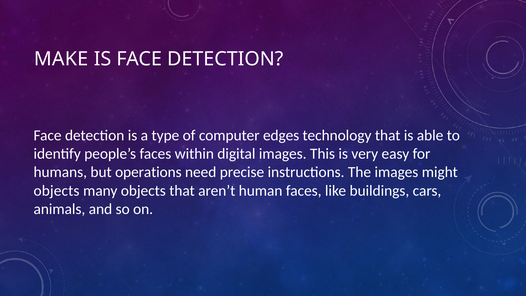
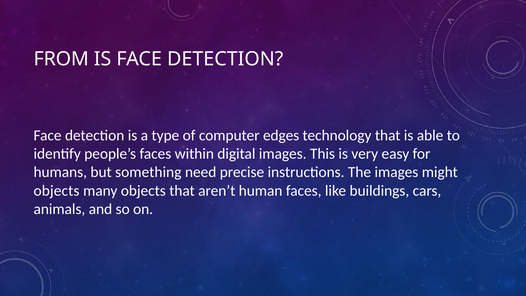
MAKE: MAKE -> FROM
operations: operations -> something
